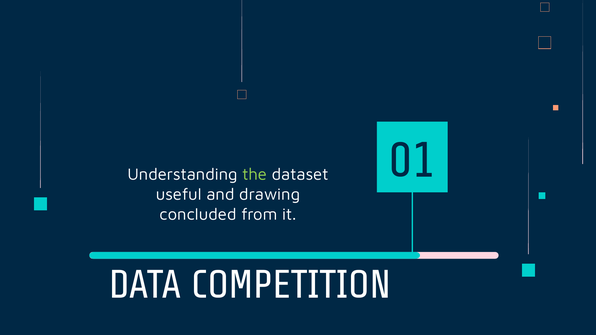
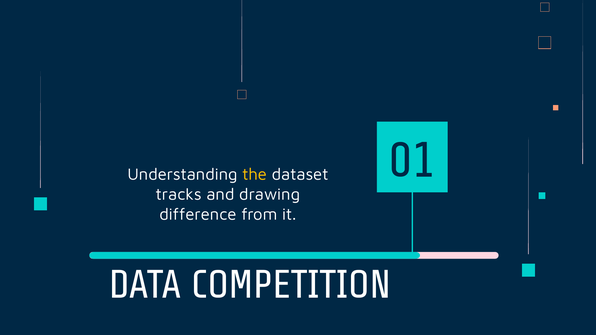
the colour: light green -> yellow
useful: useful -> tracks
concluded: concluded -> difference
